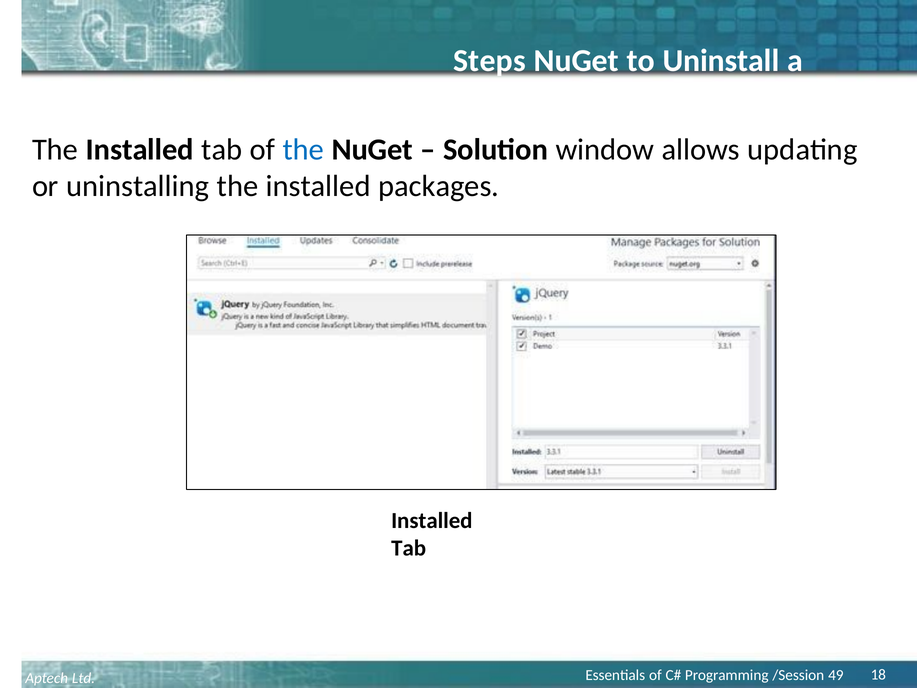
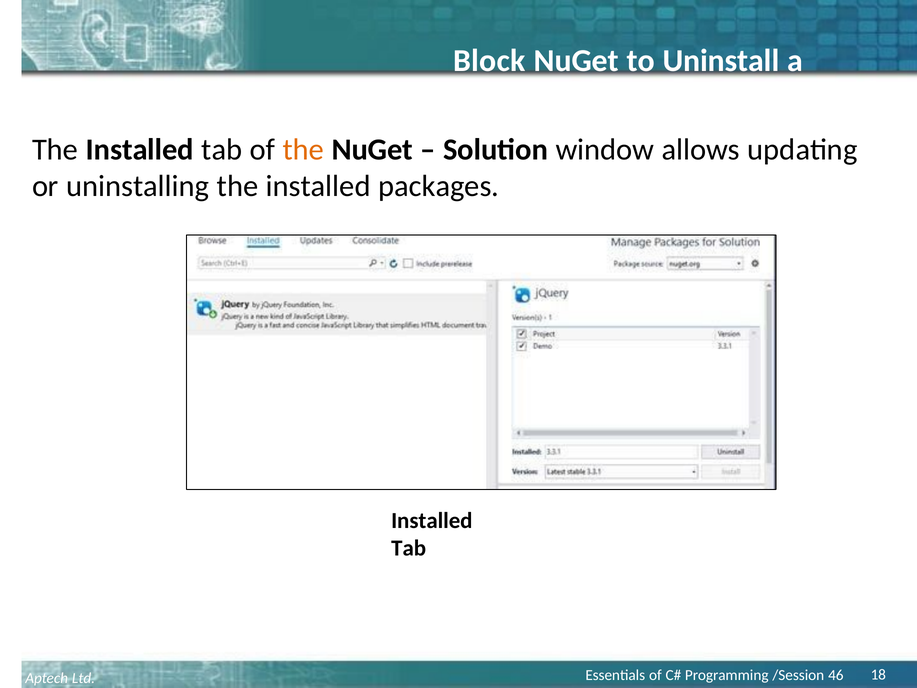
Steps: Steps -> Block
the at (303, 150) colour: blue -> orange
49: 49 -> 46
